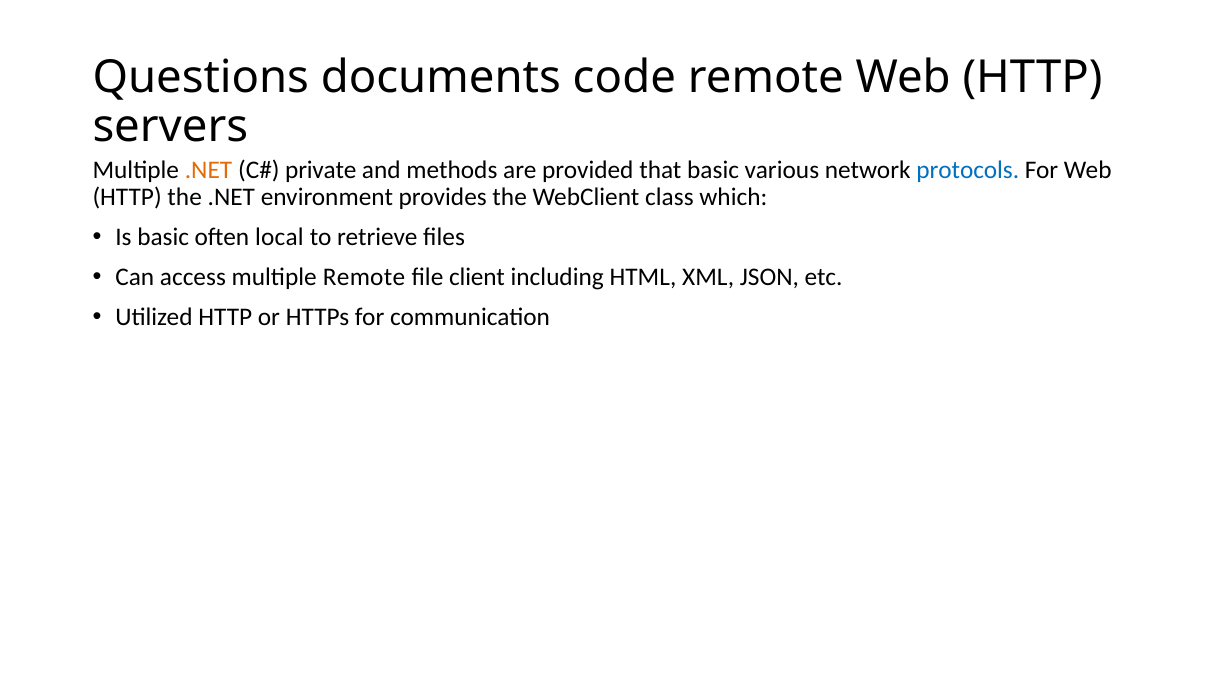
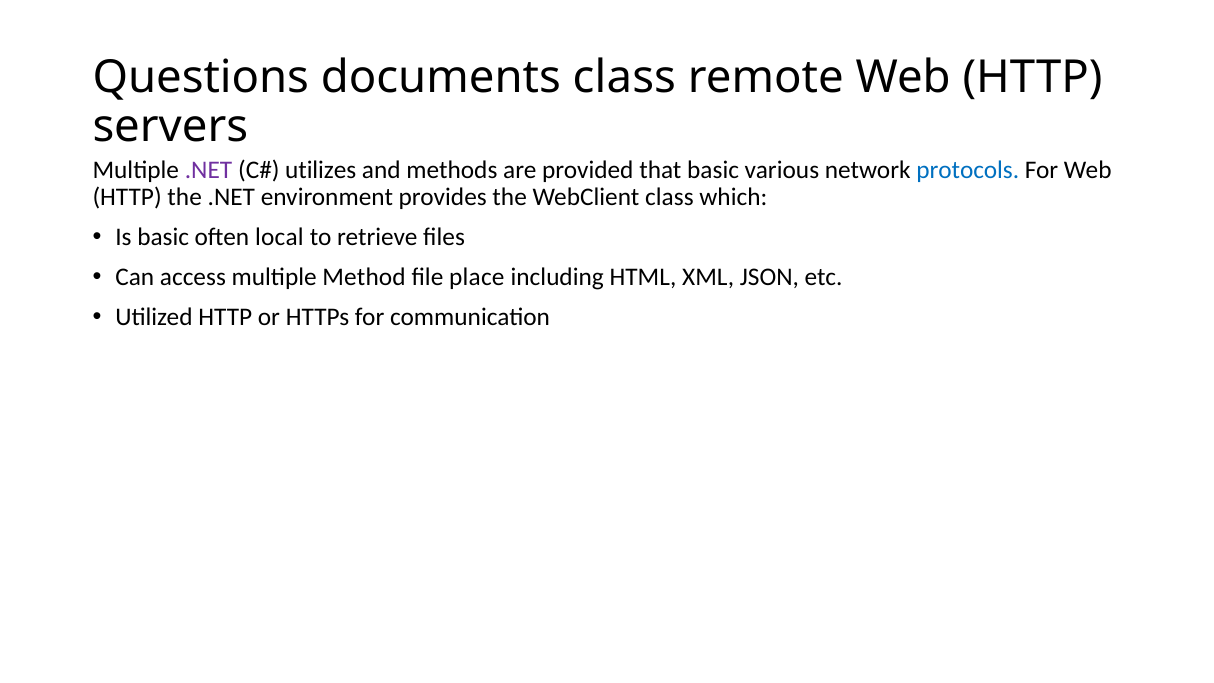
documents code: code -> class
.NET at (209, 170) colour: orange -> purple
private: private -> utilizes
multiple Remote: Remote -> Method
client: client -> place
